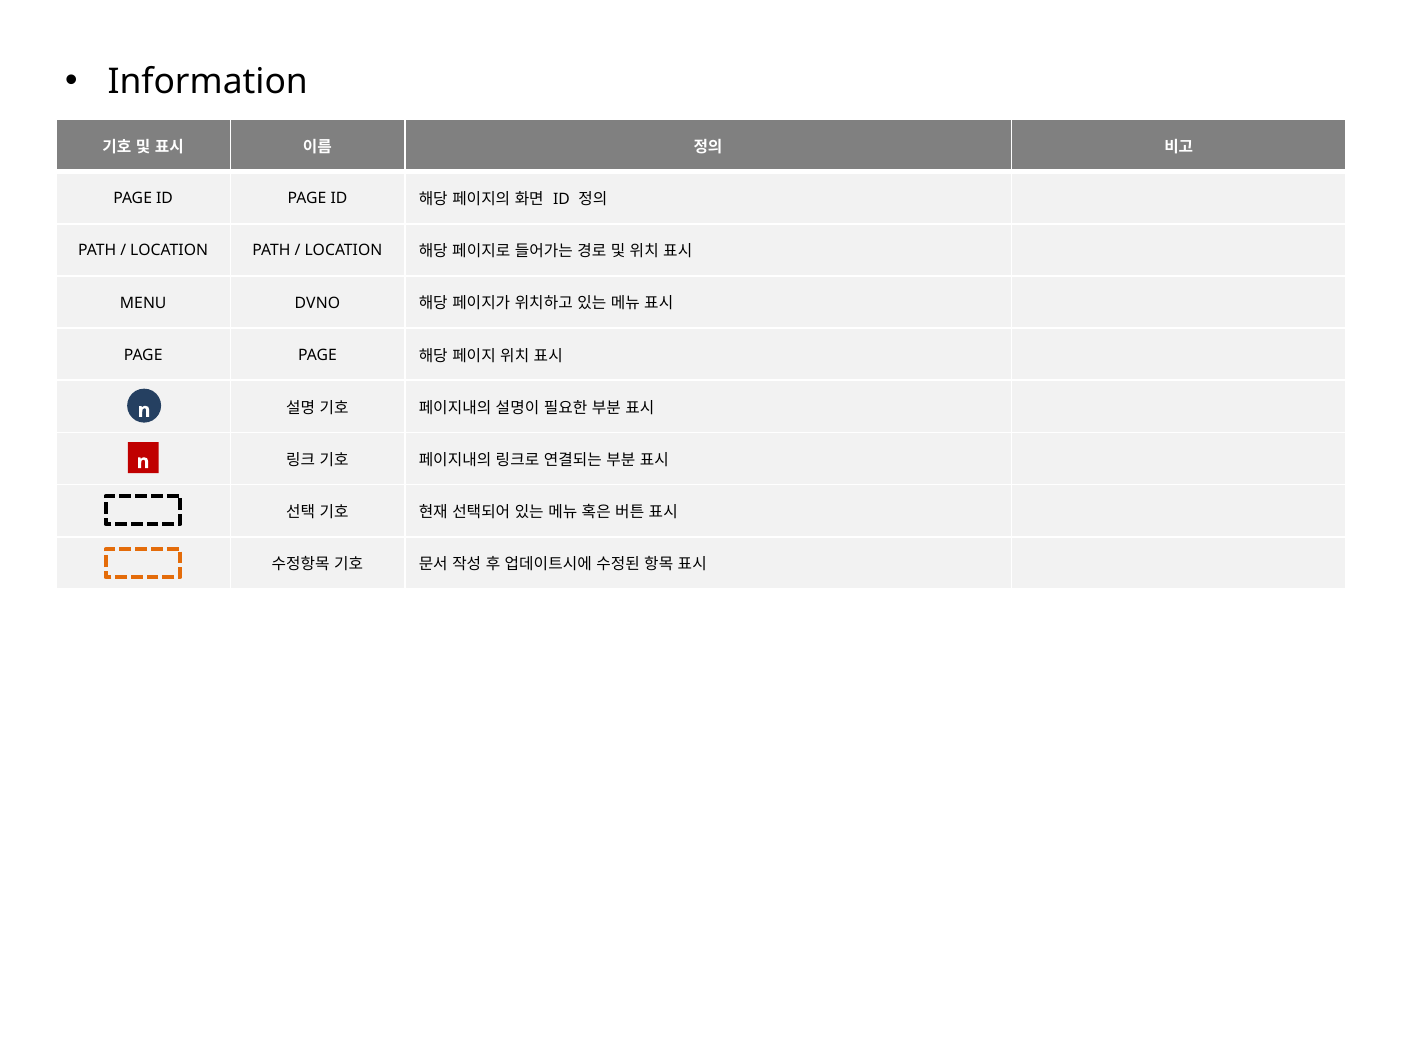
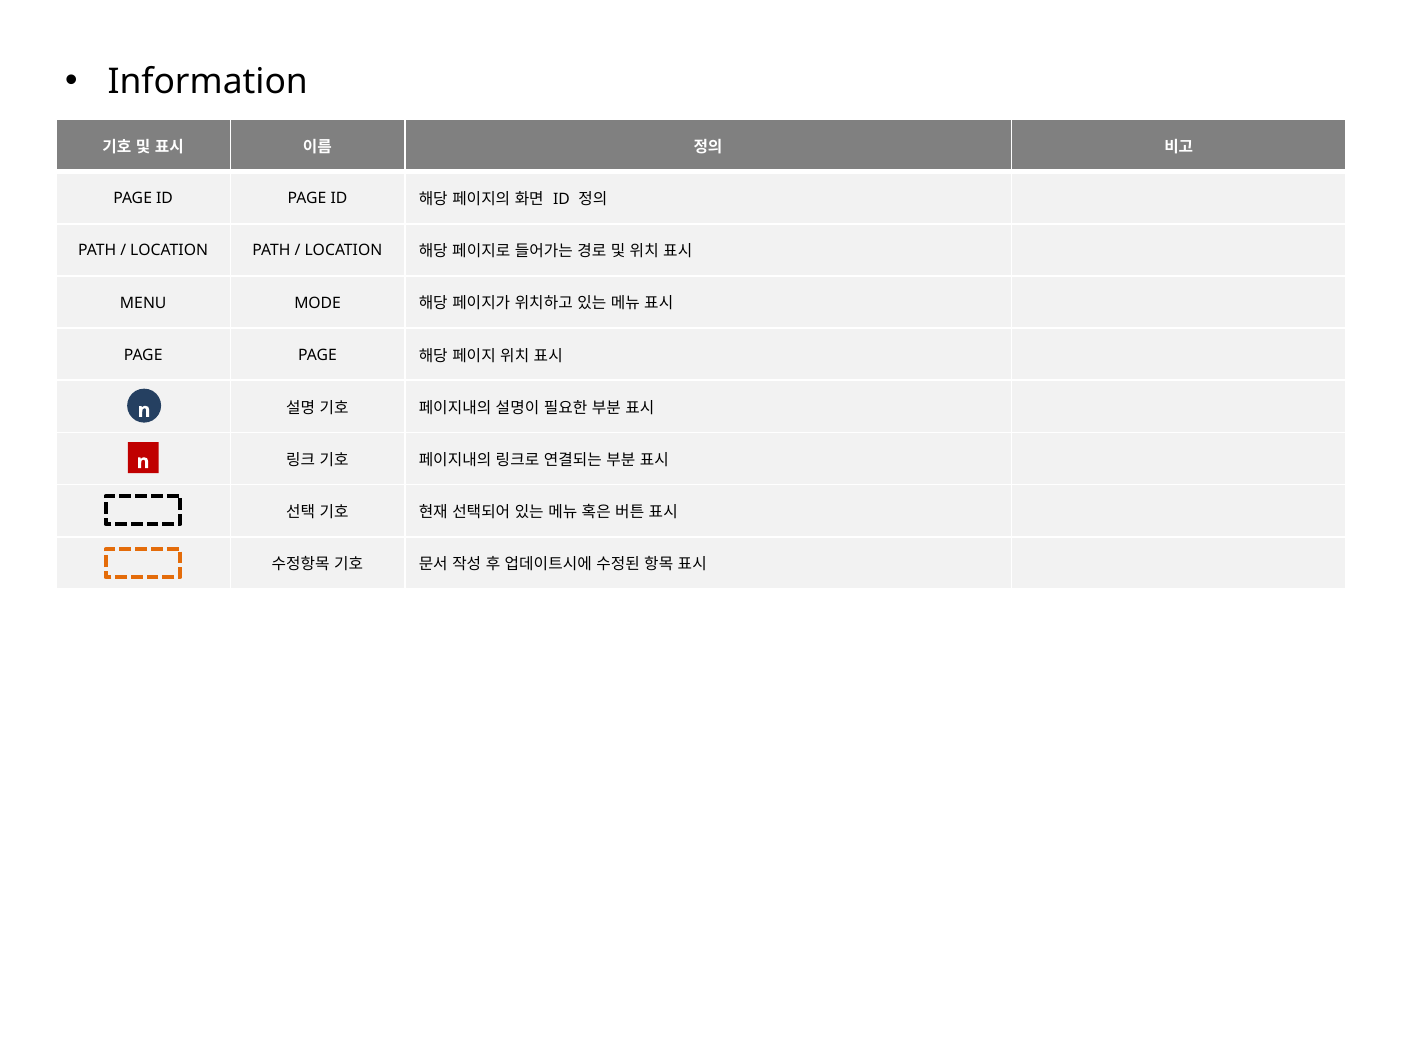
DVNO: DVNO -> MODE
